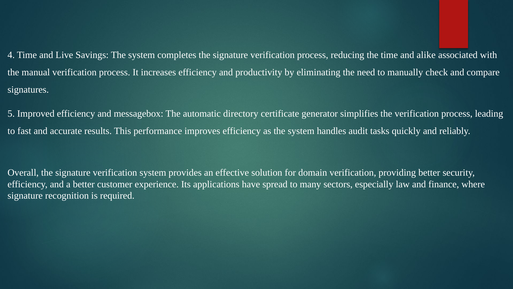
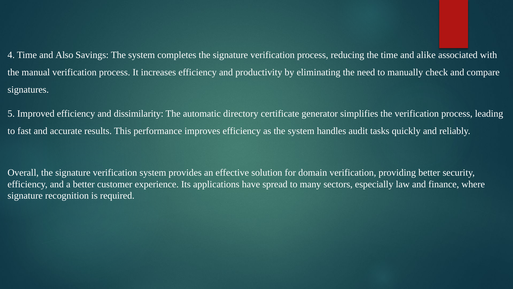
Live: Live -> Also
messagebox: messagebox -> dissimilarity
